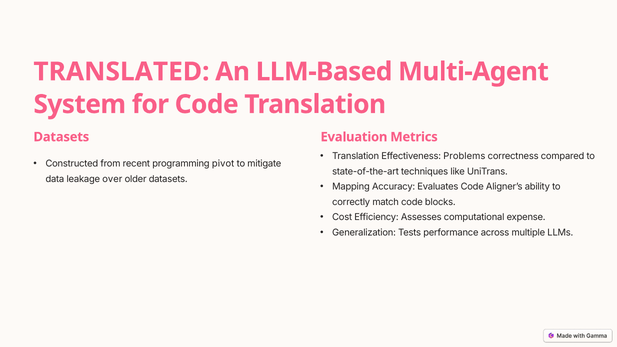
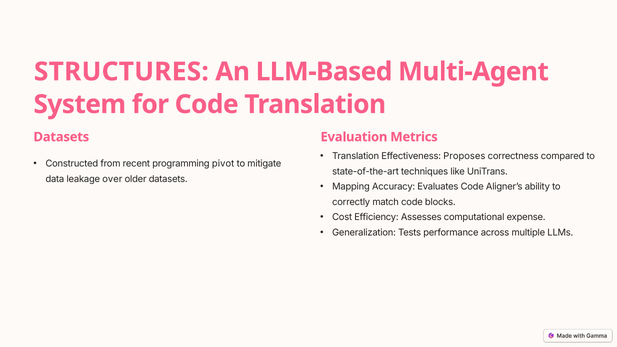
TRANSLATED: TRANSLATED -> STRUCTURES
Problems: Problems -> Proposes
